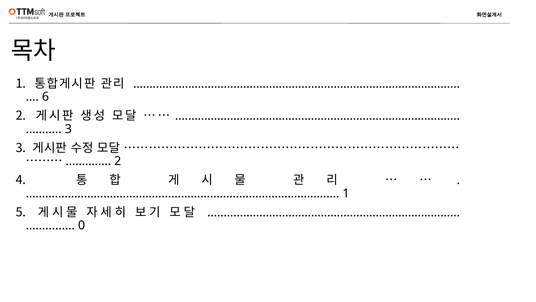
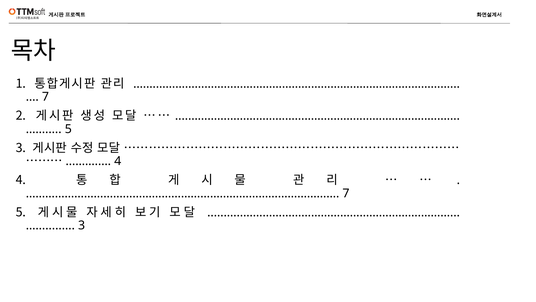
6 at (45, 97): 6 -> 7
3 at (68, 129): 3 -> 5
2 at (118, 161): 2 -> 4
1 at (346, 193): 1 -> 7
0 at (82, 225): 0 -> 3
